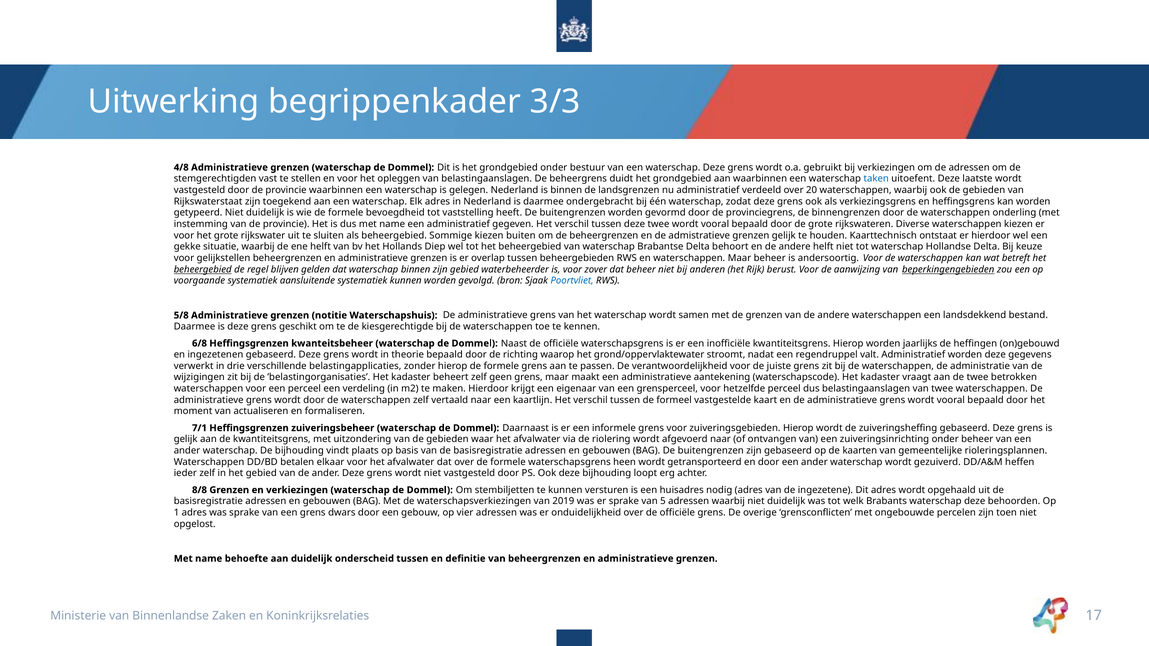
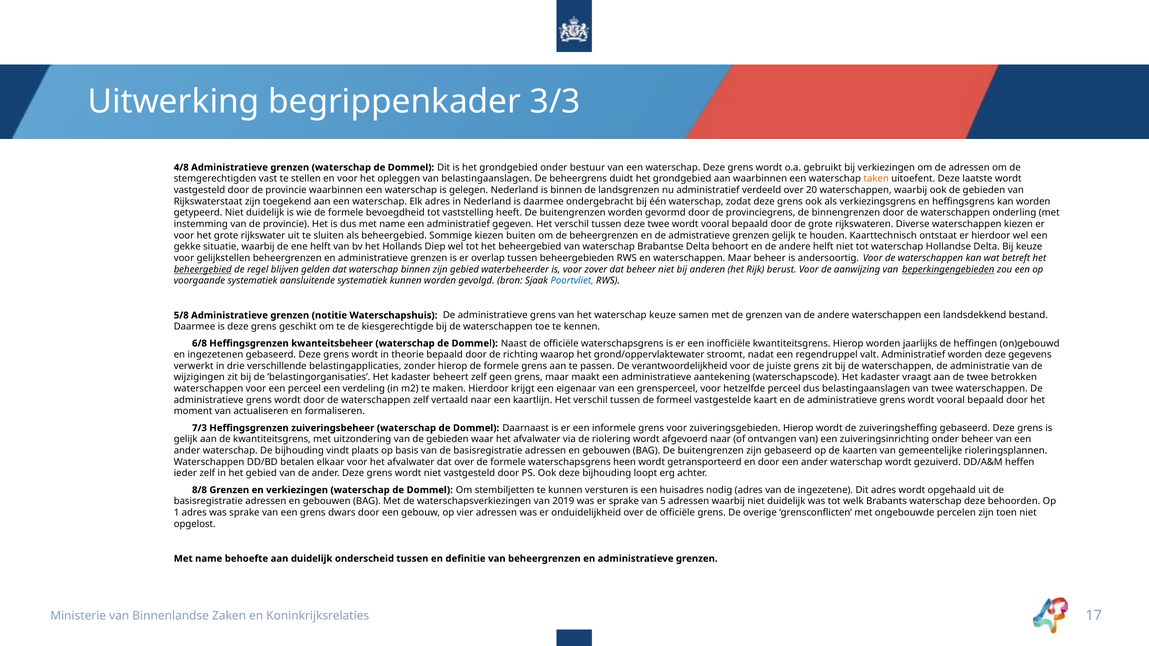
taken colour: blue -> orange
het waterschap wordt: wordt -> keuze
7/1: 7/1 -> 7/3
